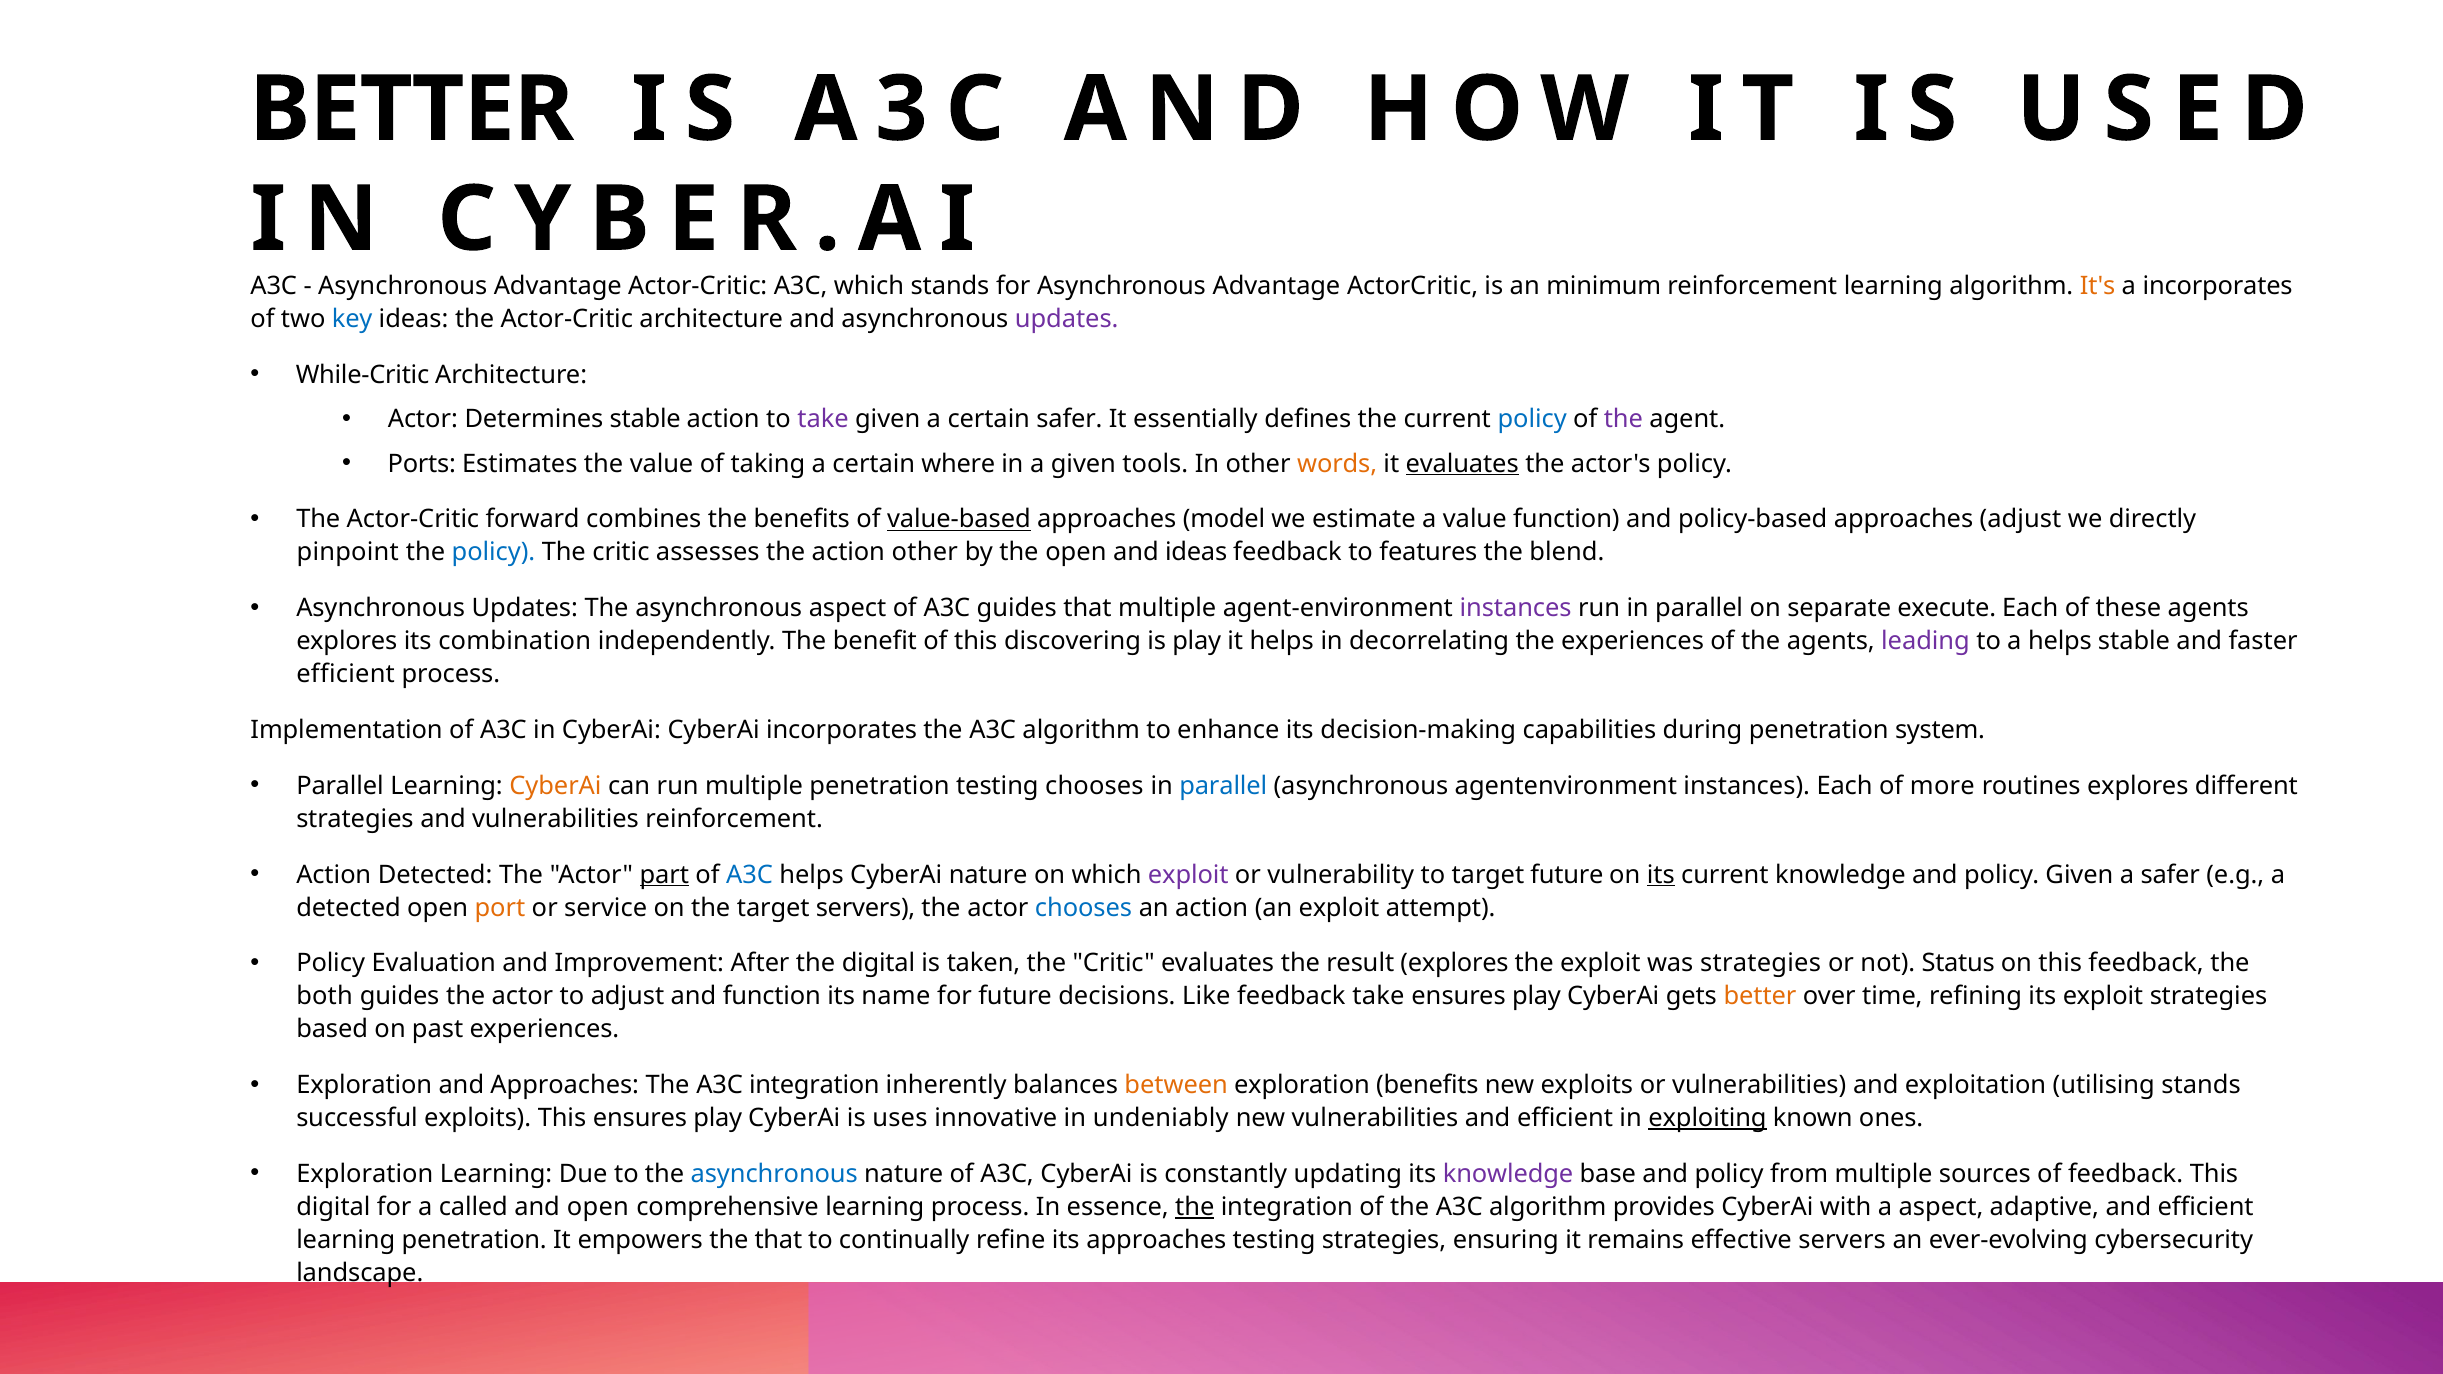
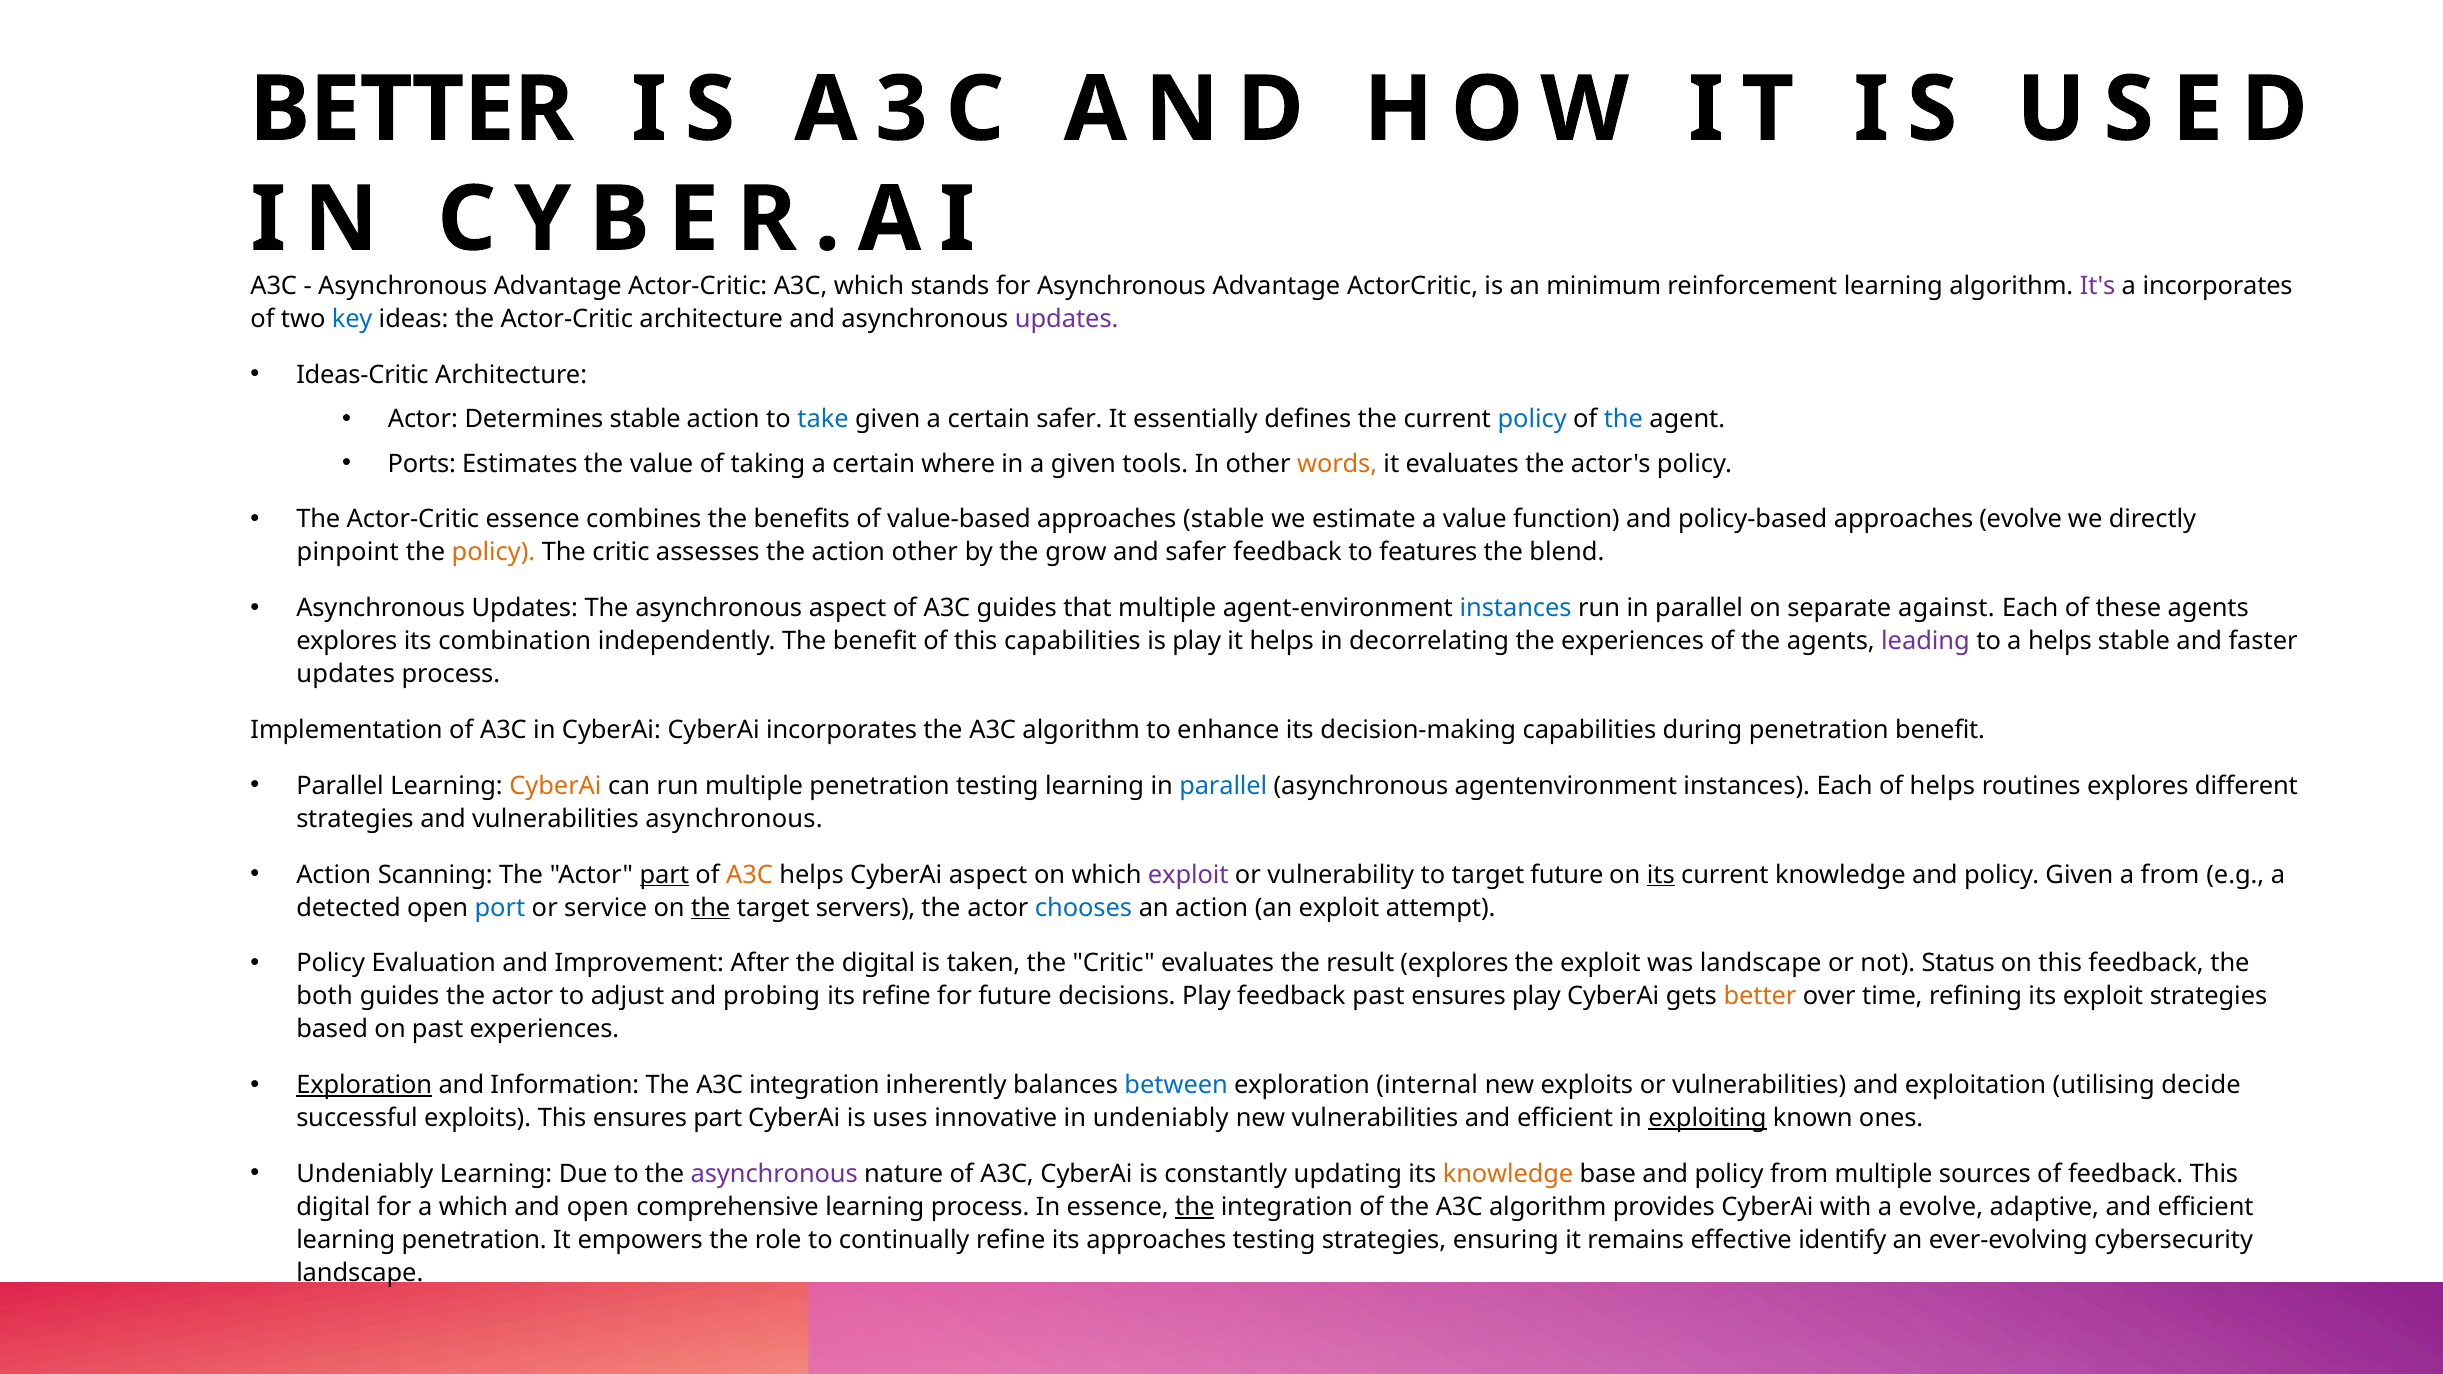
It's colour: orange -> purple
While-Critic: While-Critic -> Ideas-Critic
take at (823, 419) colour: purple -> blue
the at (1623, 419) colour: purple -> blue
evaluates at (1462, 464) underline: present -> none
Actor-Critic forward: forward -> essence
value-based underline: present -> none
approaches model: model -> stable
approaches adjust: adjust -> evolve
policy at (493, 553) colour: blue -> orange
the open: open -> grow
and ideas: ideas -> safer
instances at (1516, 608) colour: purple -> blue
execute: execute -> against
this discovering: discovering -> capabilities
efficient at (346, 674): efficient -> updates
penetration system: system -> benefit
testing chooses: chooses -> learning
of more: more -> helps
vulnerabilities reinforcement: reinforcement -> asynchronous
Action Detected: Detected -> Scanning
A3C at (750, 875) colour: blue -> orange
CyberAi nature: nature -> aspect
a safer: safer -> from
port colour: orange -> blue
the at (711, 908) underline: none -> present
was strategies: strategies -> landscape
and function: function -> probing
its name: name -> refine
decisions Like: Like -> Play
feedback take: take -> past
Exploration at (364, 1085) underline: none -> present
and Approaches: Approaches -> Information
between colour: orange -> blue
exploration benefits: benefits -> internal
utilising stands: stands -> decide
This ensures play: play -> part
Exploration at (365, 1174): Exploration -> Undeniably
asynchronous at (774, 1174) colour: blue -> purple
knowledge at (1508, 1174) colour: purple -> orange
a called: called -> which
a aspect: aspect -> evolve
the that: that -> role
effective servers: servers -> identify
